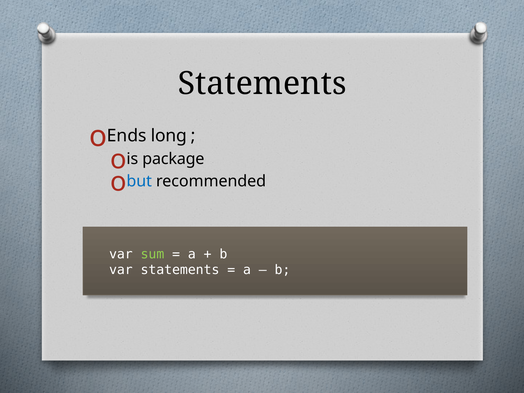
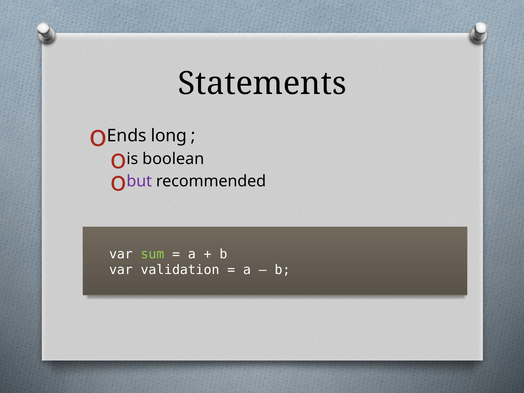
package: package -> boolean
but colour: blue -> purple
var statements: statements -> validation
